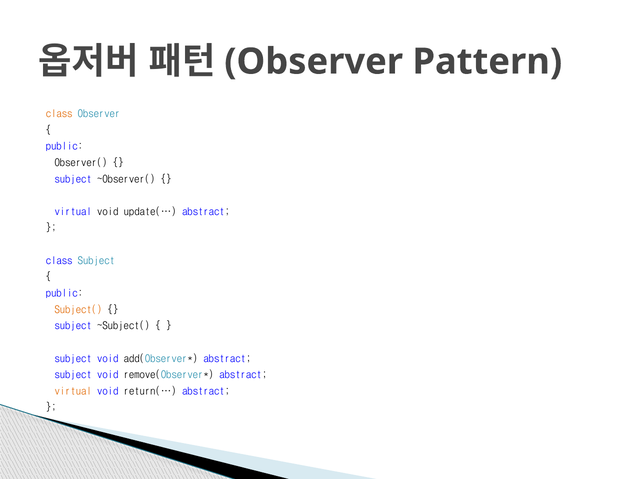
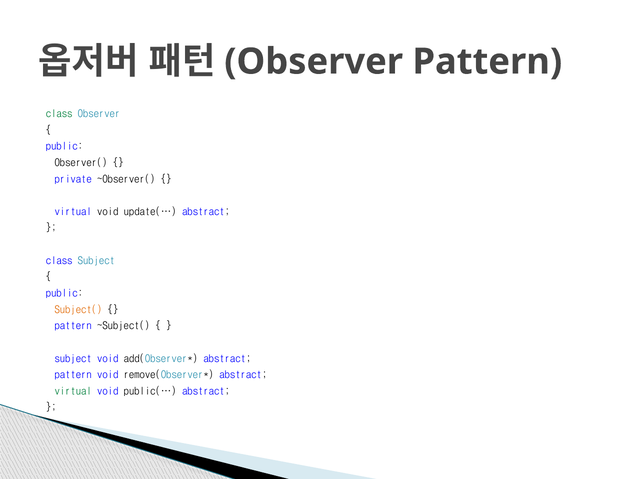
class at (59, 114) colour: orange -> green
subject at (73, 179): subject -> private
subject at (73, 326): subject -> pattern
subject at (73, 374): subject -> pattern
virtual at (73, 391) colour: orange -> green
return(…: return(… -> public(…
